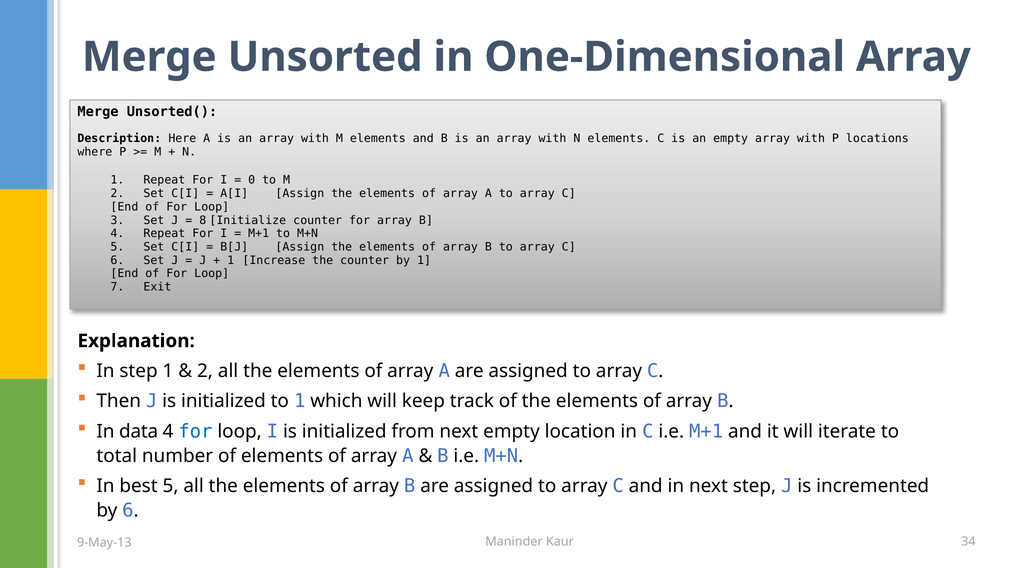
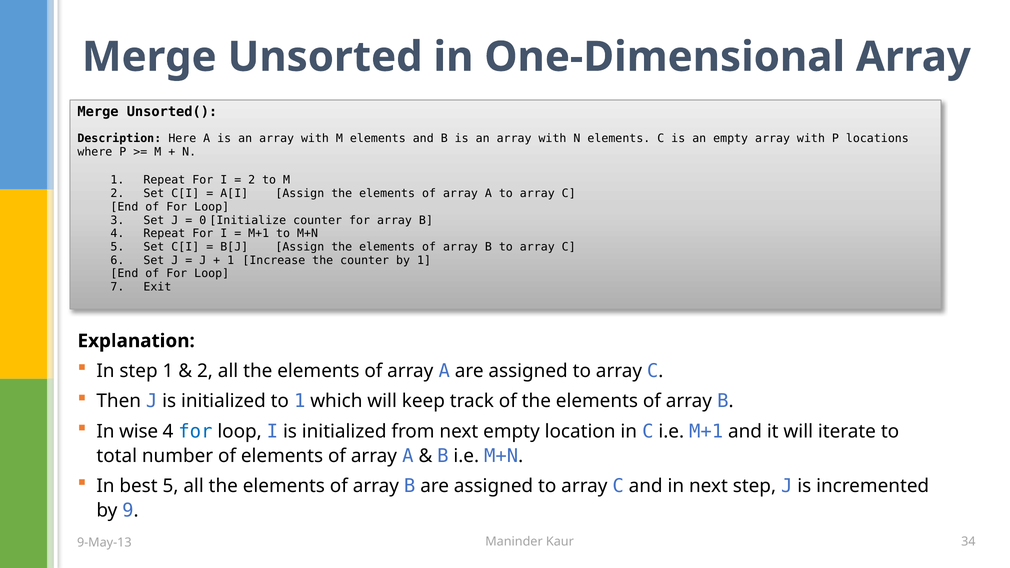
0 at (252, 180): 0 -> 2
8: 8 -> 0
data: data -> wise
by 6: 6 -> 9
